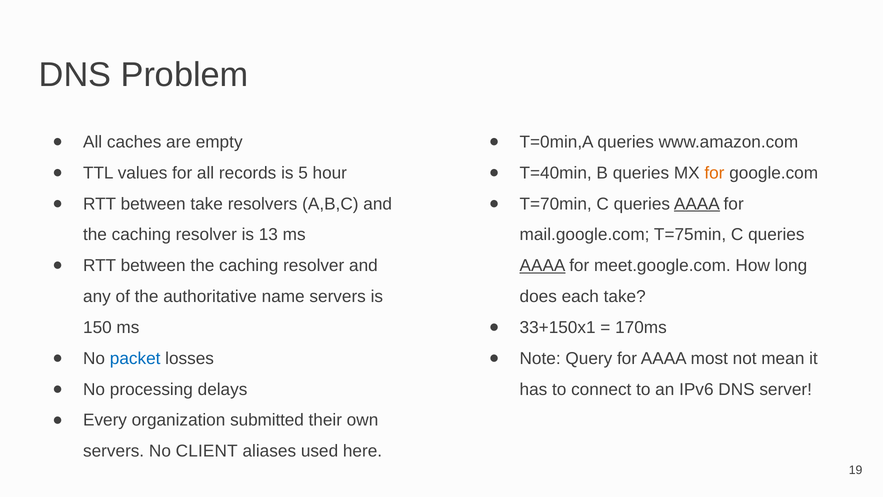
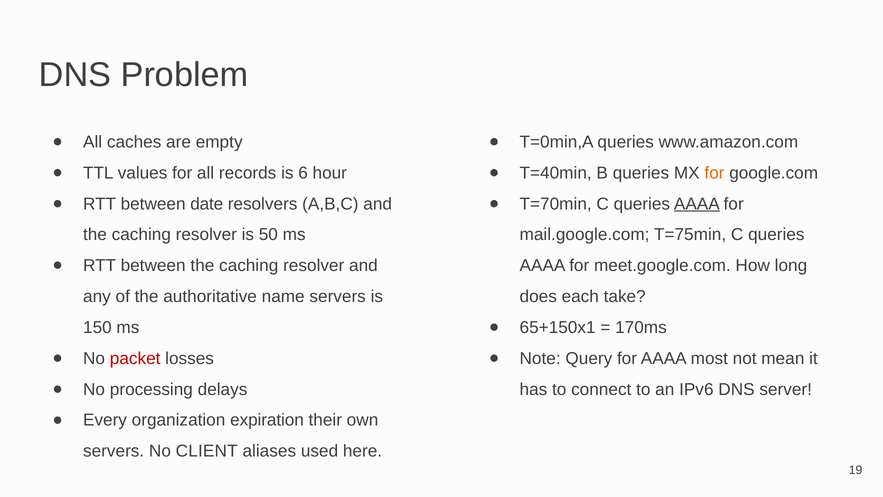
5: 5 -> 6
between take: take -> date
13: 13 -> 50
AAAA at (543, 266) underline: present -> none
33+150x1: 33+150x1 -> 65+150x1
packet colour: blue -> red
submitted: submitted -> expiration
